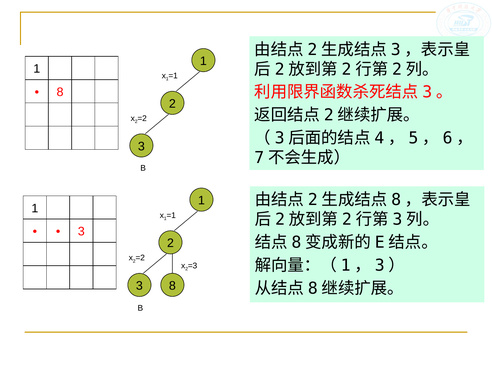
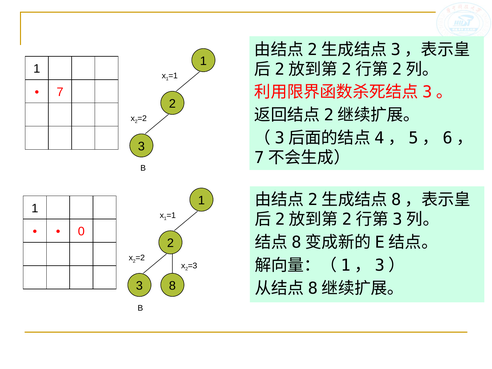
8 at (60, 92): 8 -> 7
3 at (81, 232): 3 -> 0
